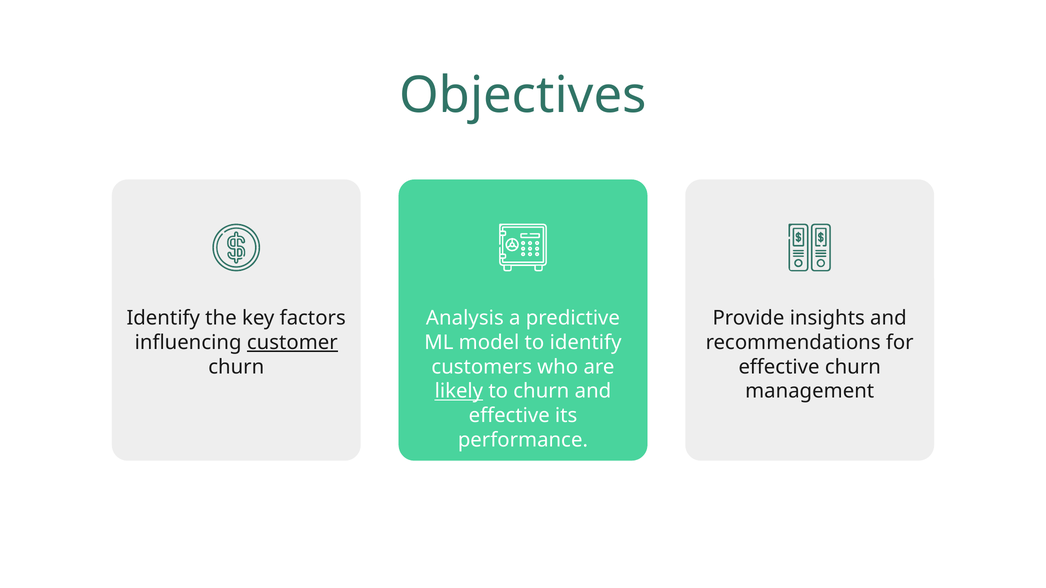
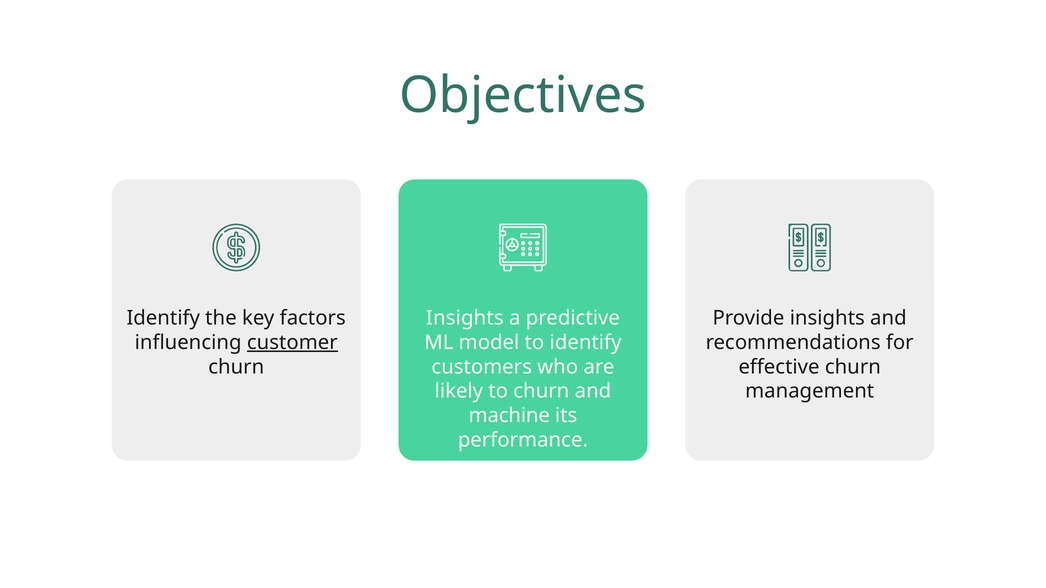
Analysis at (465, 318): Analysis -> Insights
likely underline: present -> none
effective at (509, 416): effective -> machine
